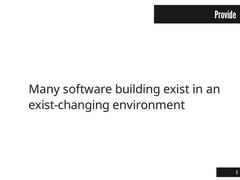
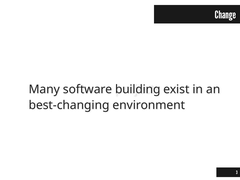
Provide: Provide -> Change
exist-changing: exist-changing -> best-changing
